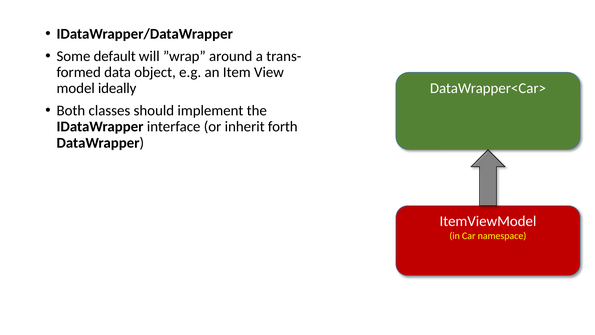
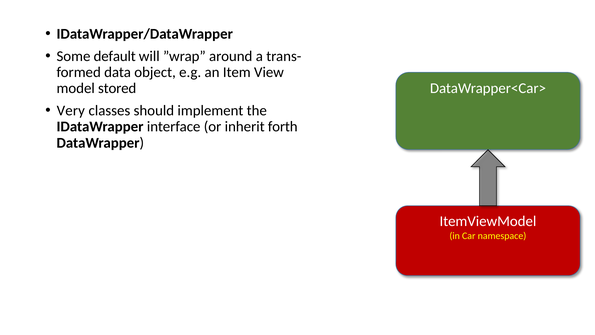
ideally: ideally -> stored
Both: Both -> Very
